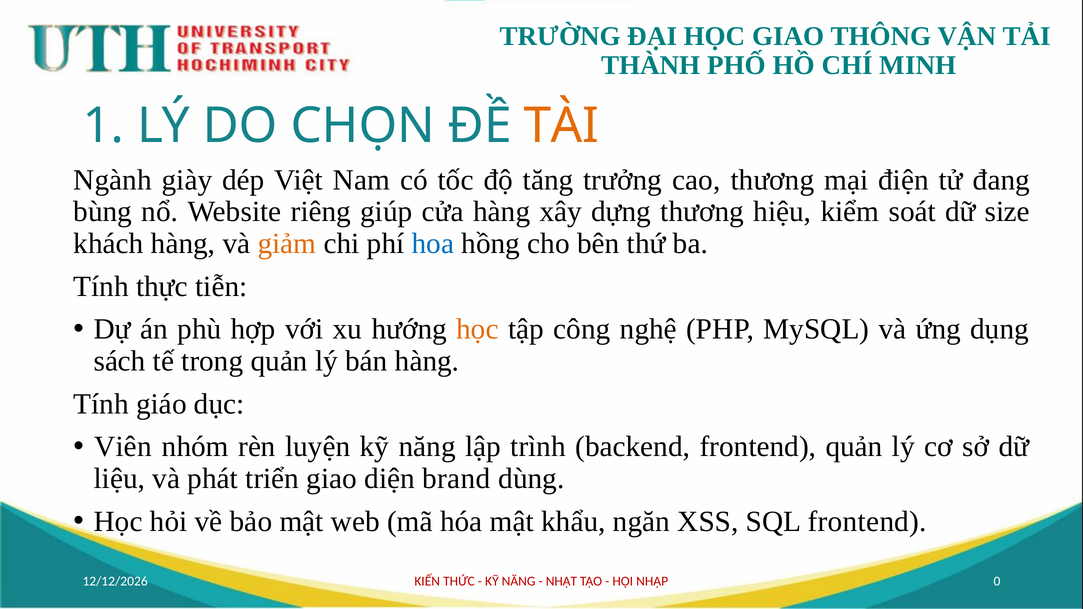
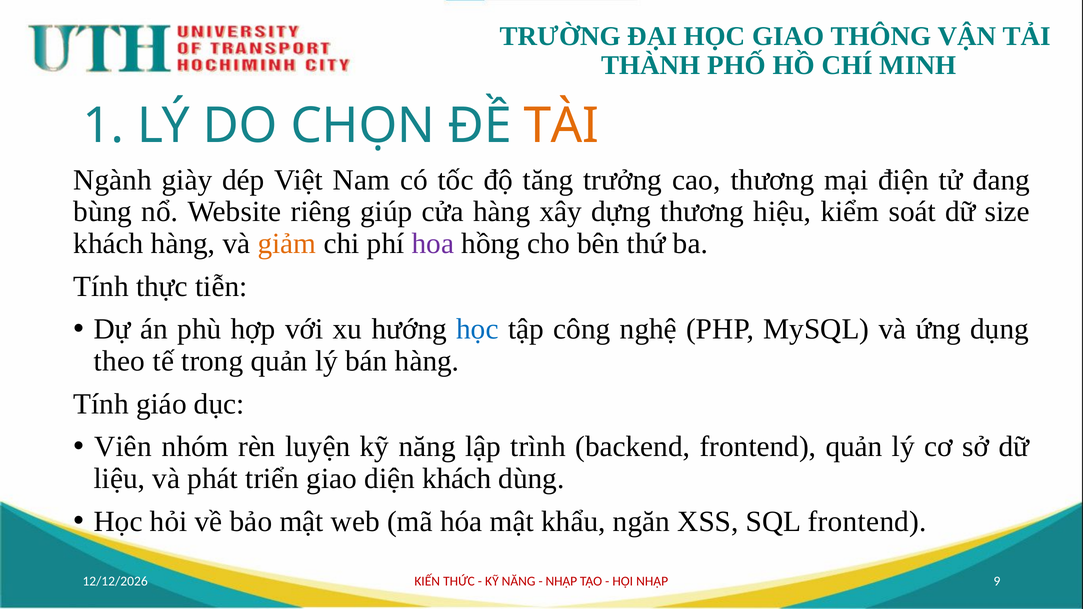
hoa colour: blue -> purple
học at (477, 329) colour: orange -> blue
sách: sách -> theo
diện brand: brand -> khách
NHẬT at (561, 582): NHẬT -> NHẬP
0: 0 -> 9
